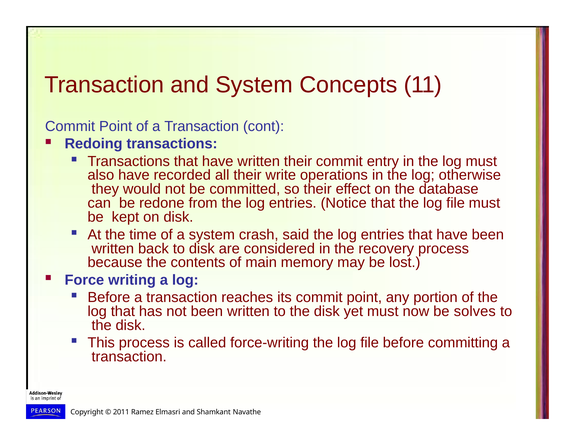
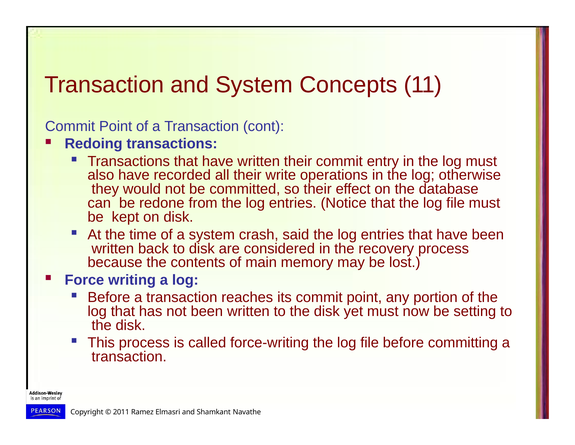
solves: solves -> setting
